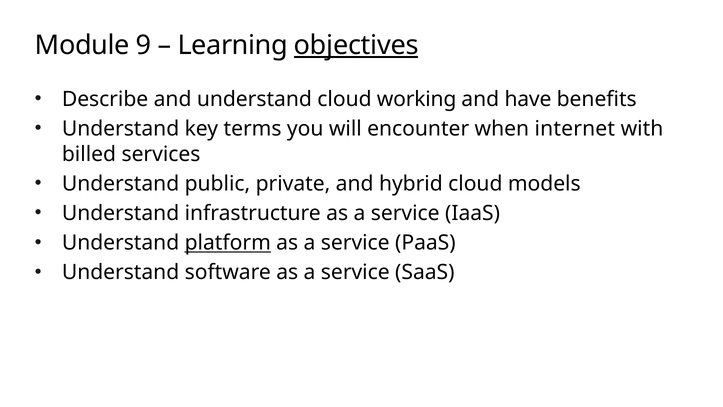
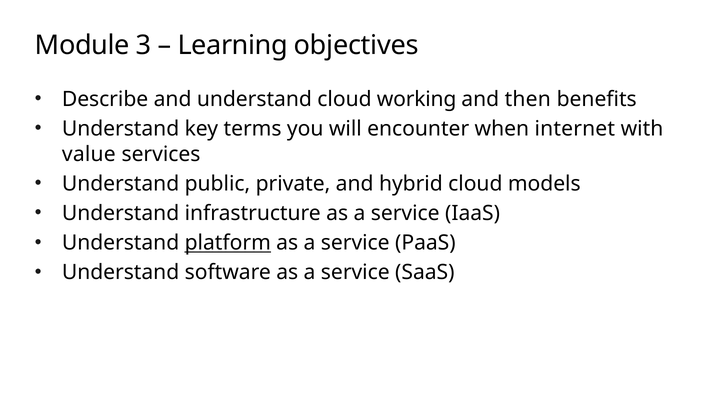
9: 9 -> 3
objectives underline: present -> none
have: have -> then
billed: billed -> value
